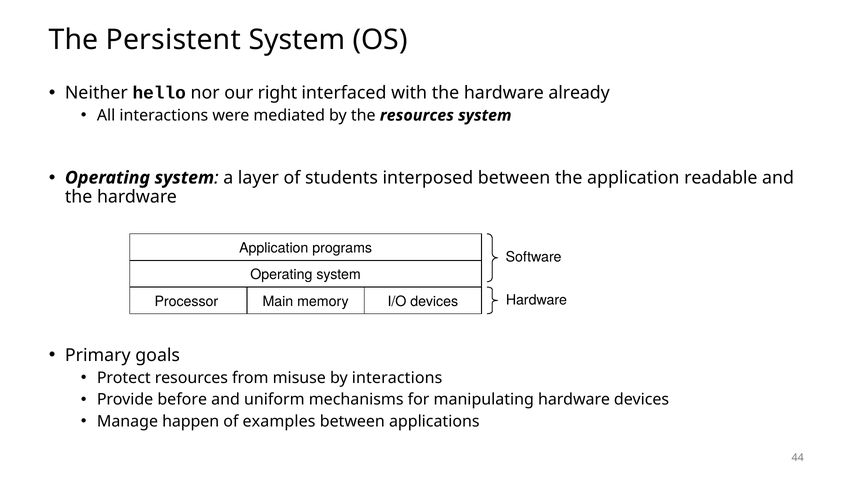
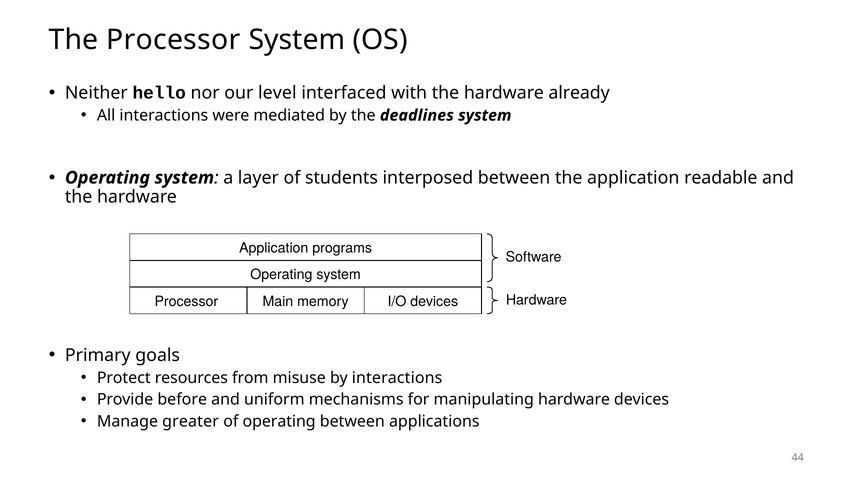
The Persistent: Persistent -> Processor
right: right -> level
the resources: resources -> deadlines
happen: happen -> greater
of examples: examples -> operating
